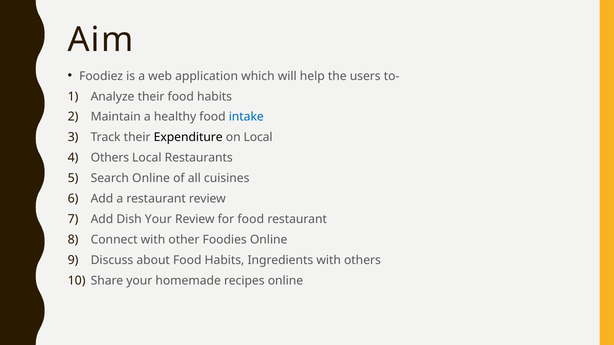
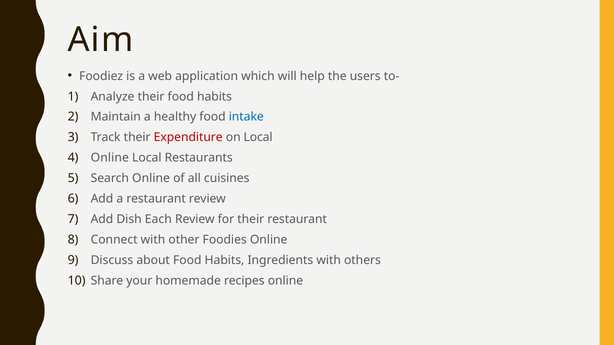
Expenditure colour: black -> red
Others at (110, 158): Others -> Online
Dish Your: Your -> Each
for food: food -> their
